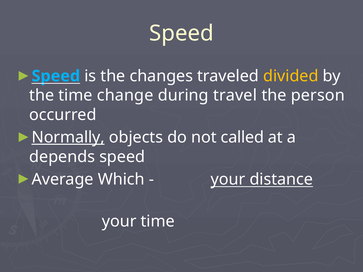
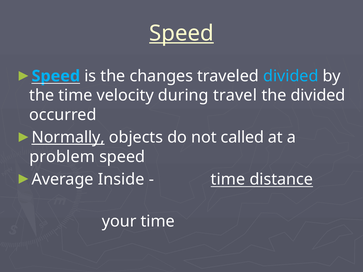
Speed at (181, 33) underline: none -> present
divided at (291, 76) colour: yellow -> light blue
change: change -> velocity
the person: person -> divided
depends: depends -> problem
Which: Which -> Inside
your at (228, 179): your -> time
